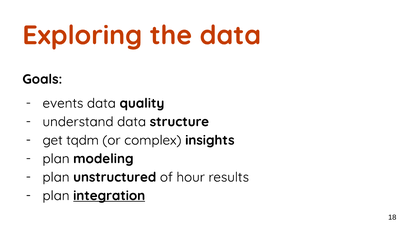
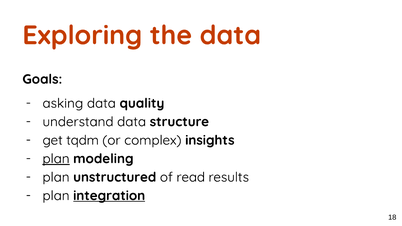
events: events -> asking
plan at (56, 159) underline: none -> present
hour: hour -> read
